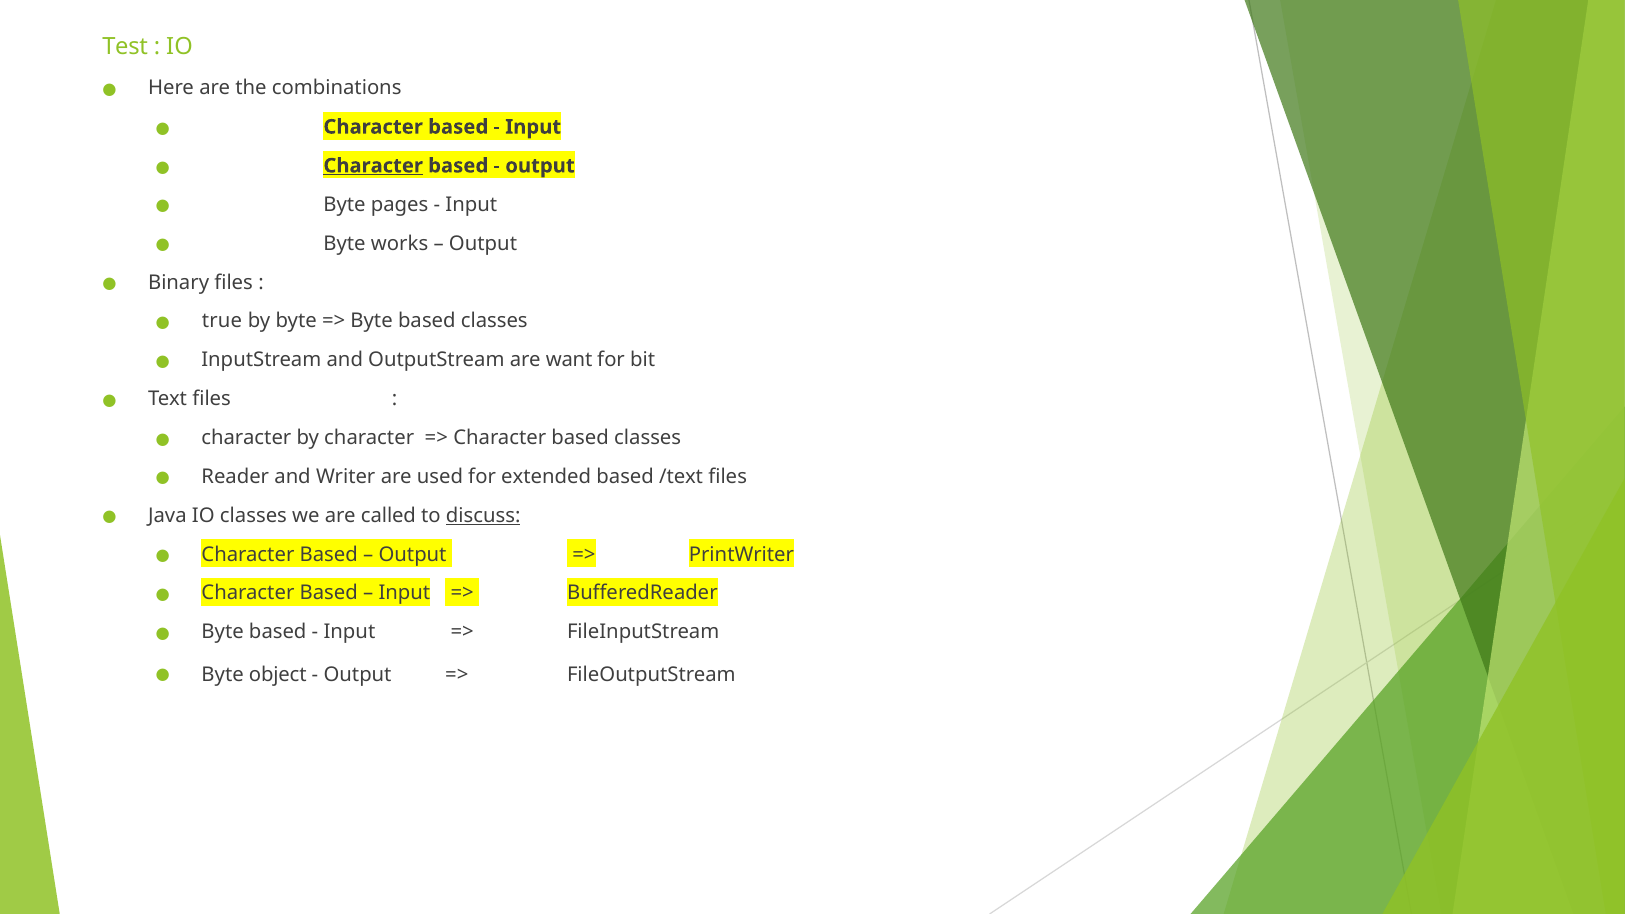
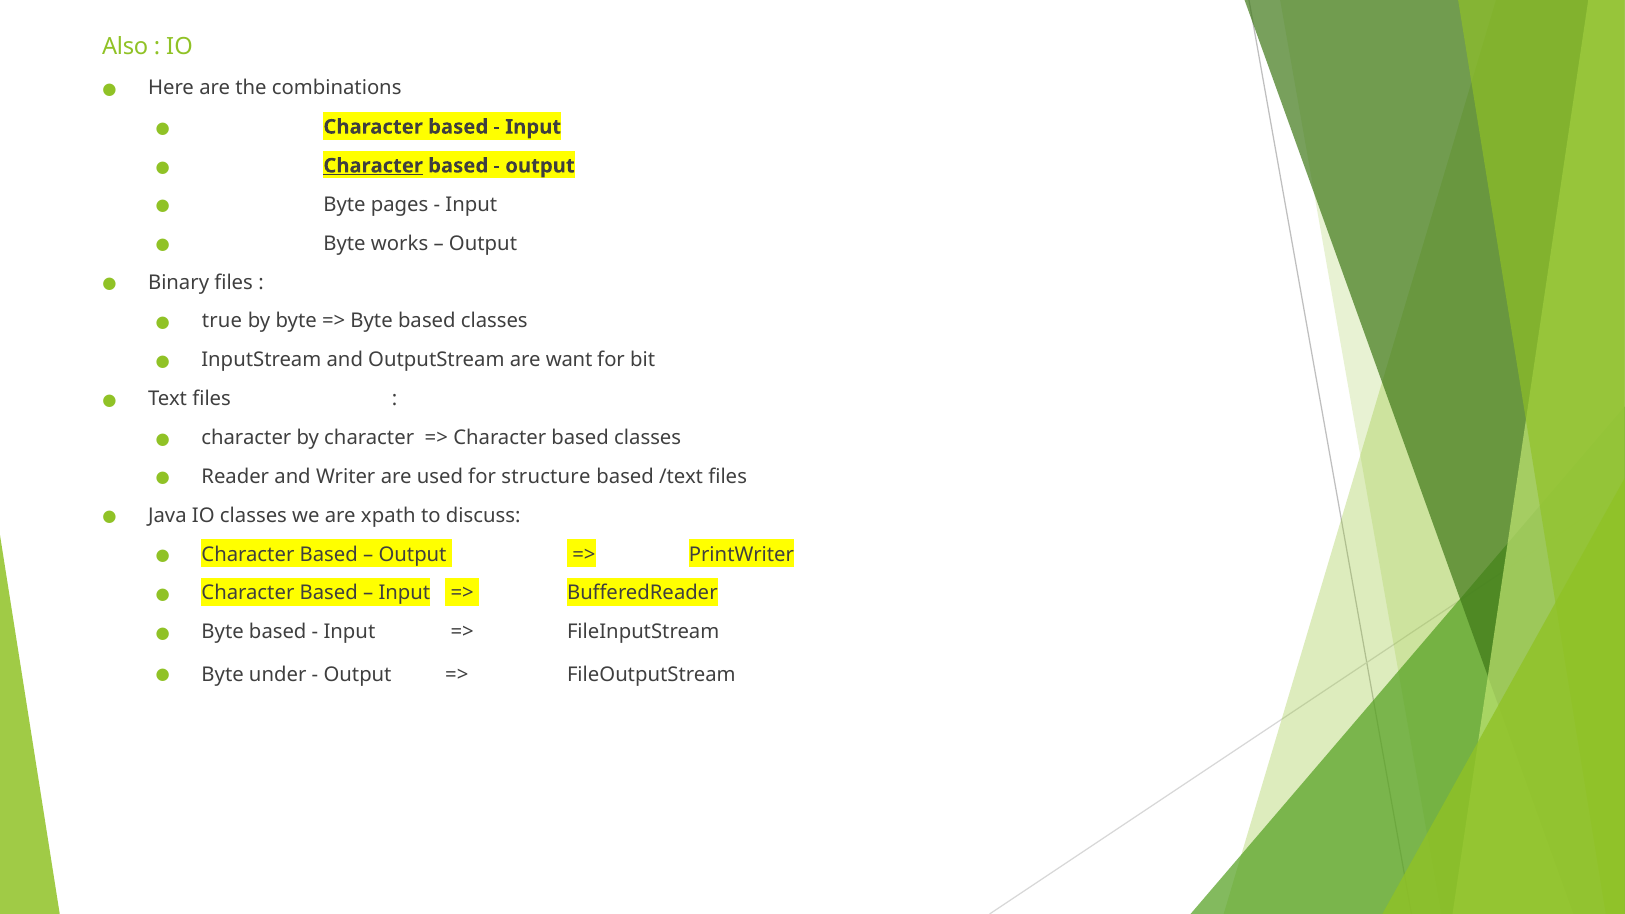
Test: Test -> Also
extended: extended -> structure
called: called -> xpath
discuss underline: present -> none
object: object -> under
